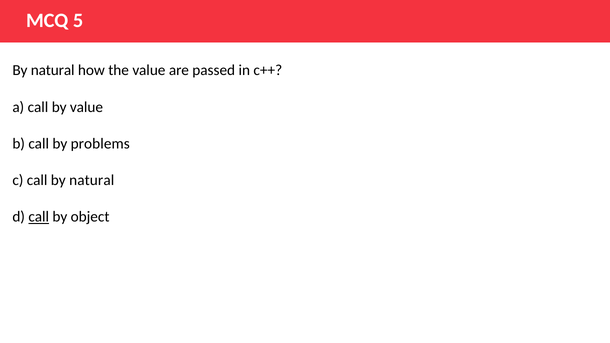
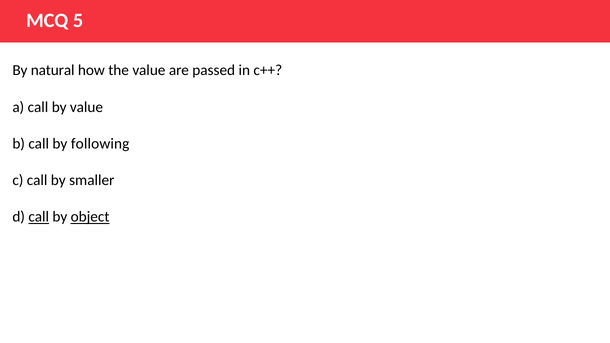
problems: problems -> following
call by natural: natural -> smaller
object underline: none -> present
